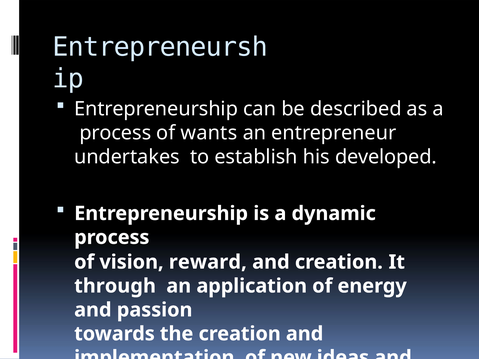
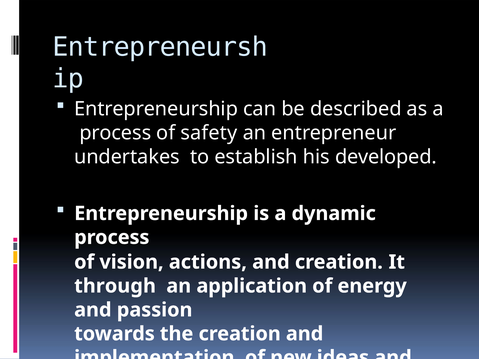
wants: wants -> safety
reward: reward -> actions
